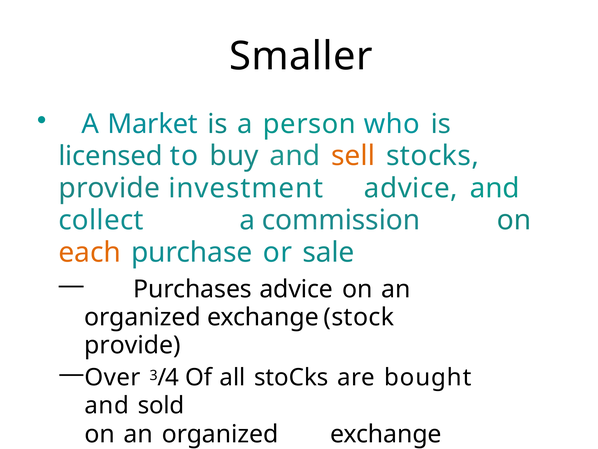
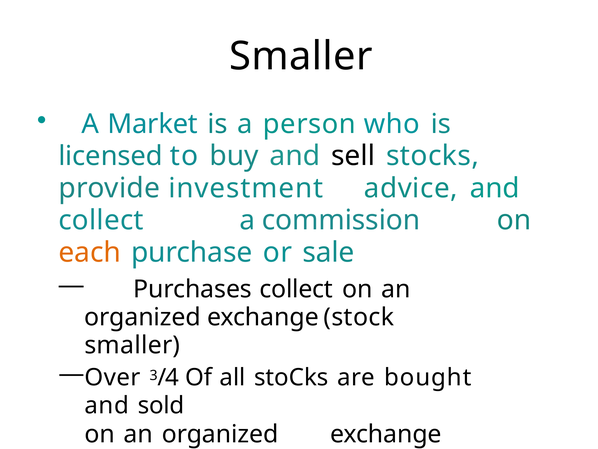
sell colour: orange -> black
Purchases advice: advice -> collect
provide at (132, 345): provide -> smaller
